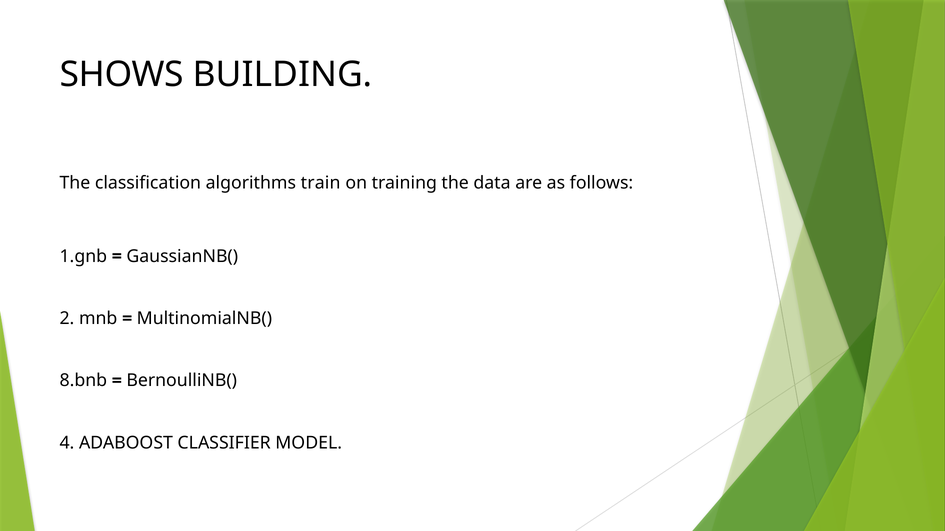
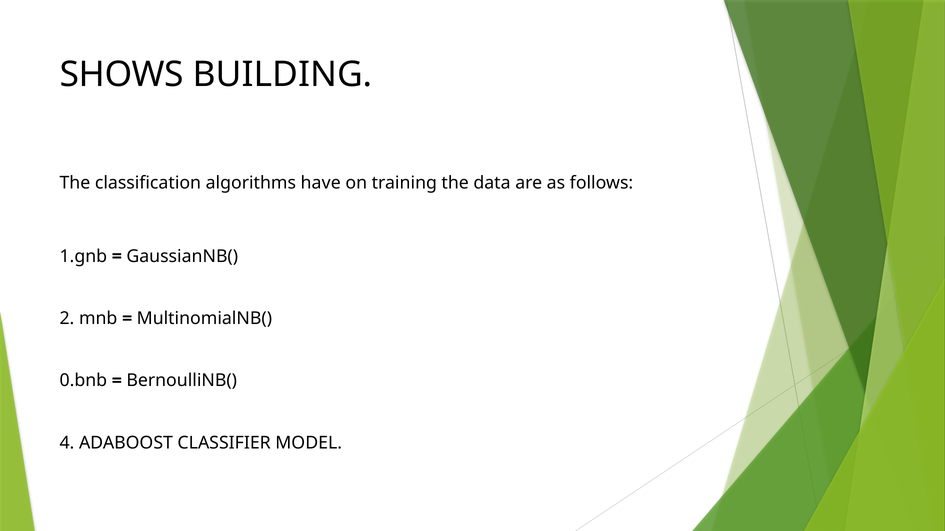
train: train -> have
8.bnb: 8.bnb -> 0.bnb
